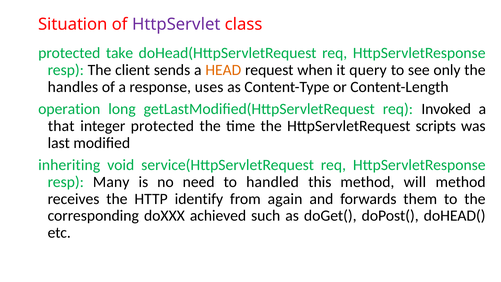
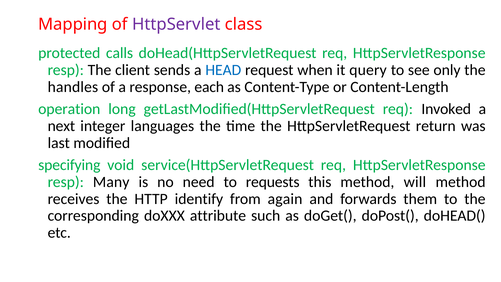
Situation: Situation -> Mapping
take: take -> calls
HEAD colour: orange -> blue
uses: uses -> each
that: that -> next
integer protected: protected -> languages
scripts: scripts -> return
inheriting: inheriting -> specifying
handled: handled -> requests
achieved: achieved -> attribute
